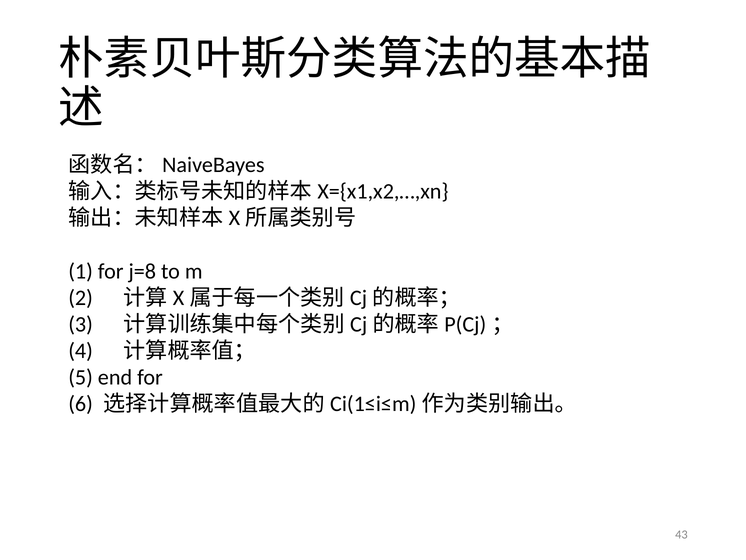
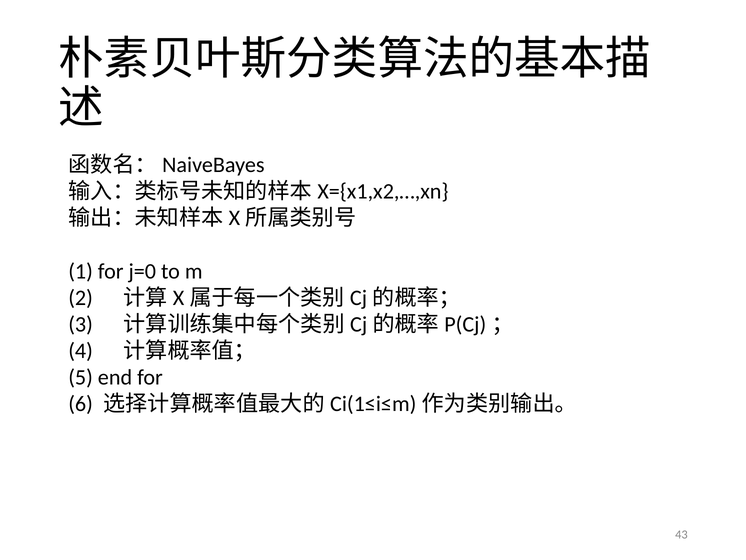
j=8: j=8 -> j=0
